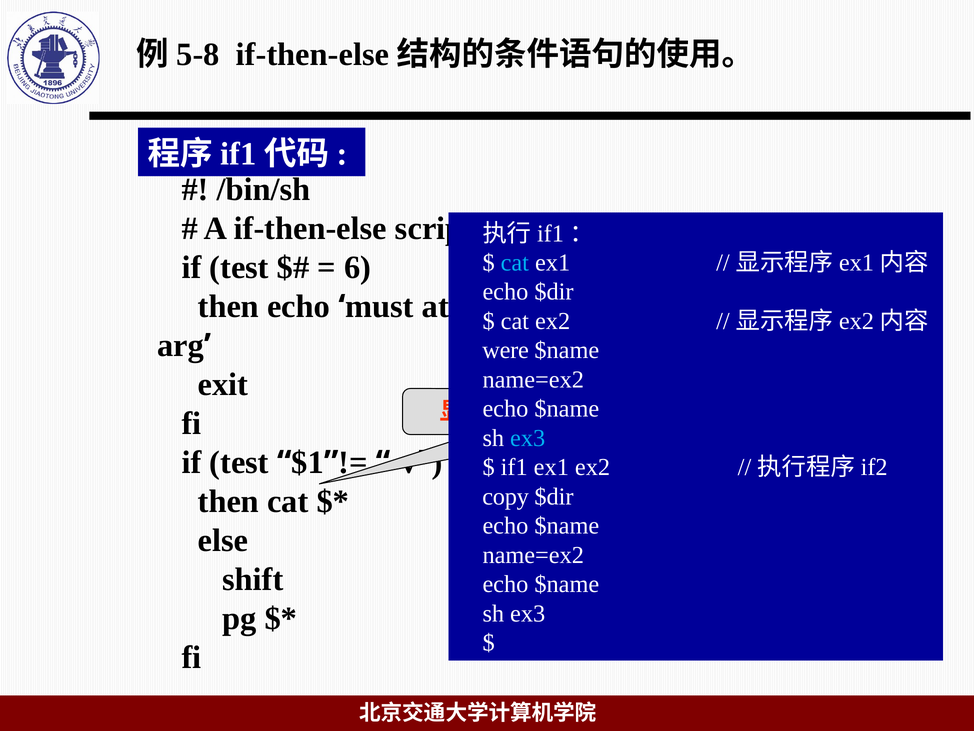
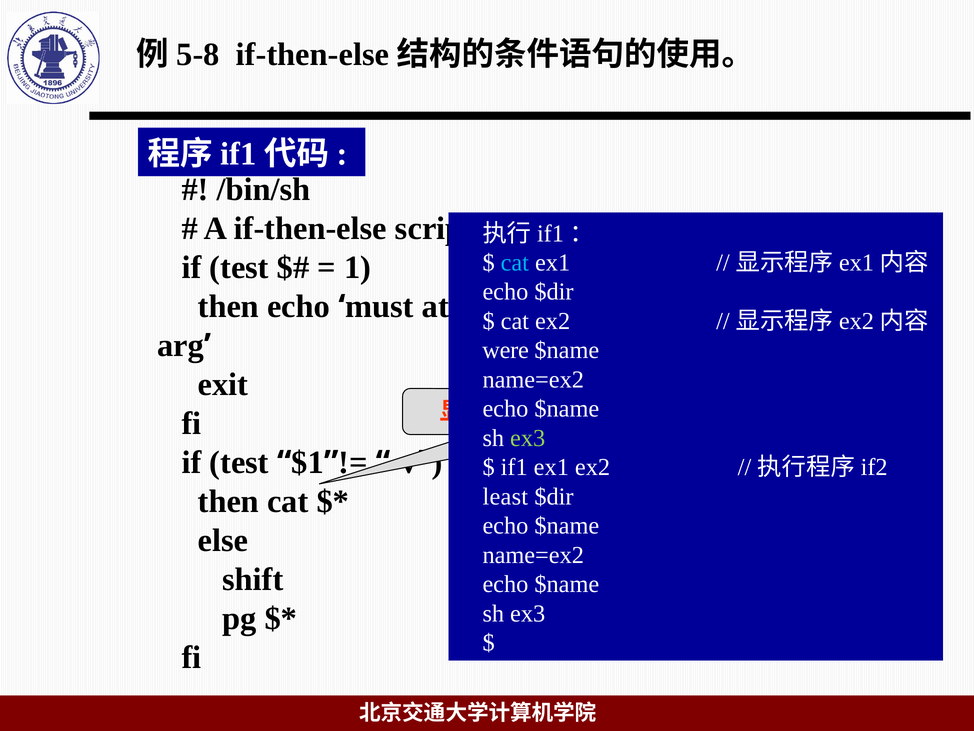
6 at (358, 267): 6 -> 1
ex3 at (528, 438) colour: light blue -> light green
copy at (506, 496): copy -> least
